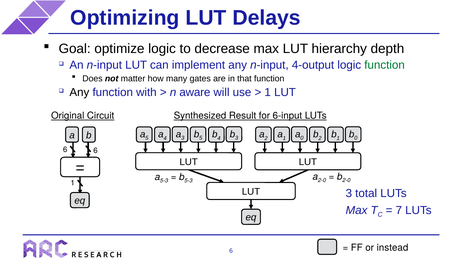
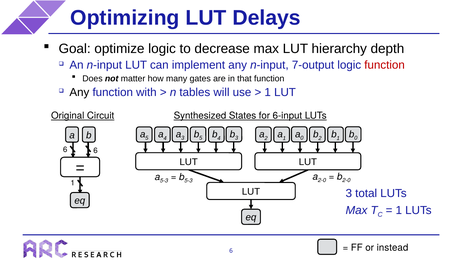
4-output: 4-output -> 7-output
function at (385, 65) colour: green -> red
aware: aware -> tables
Result: Result -> States
7 at (399, 210): 7 -> 1
